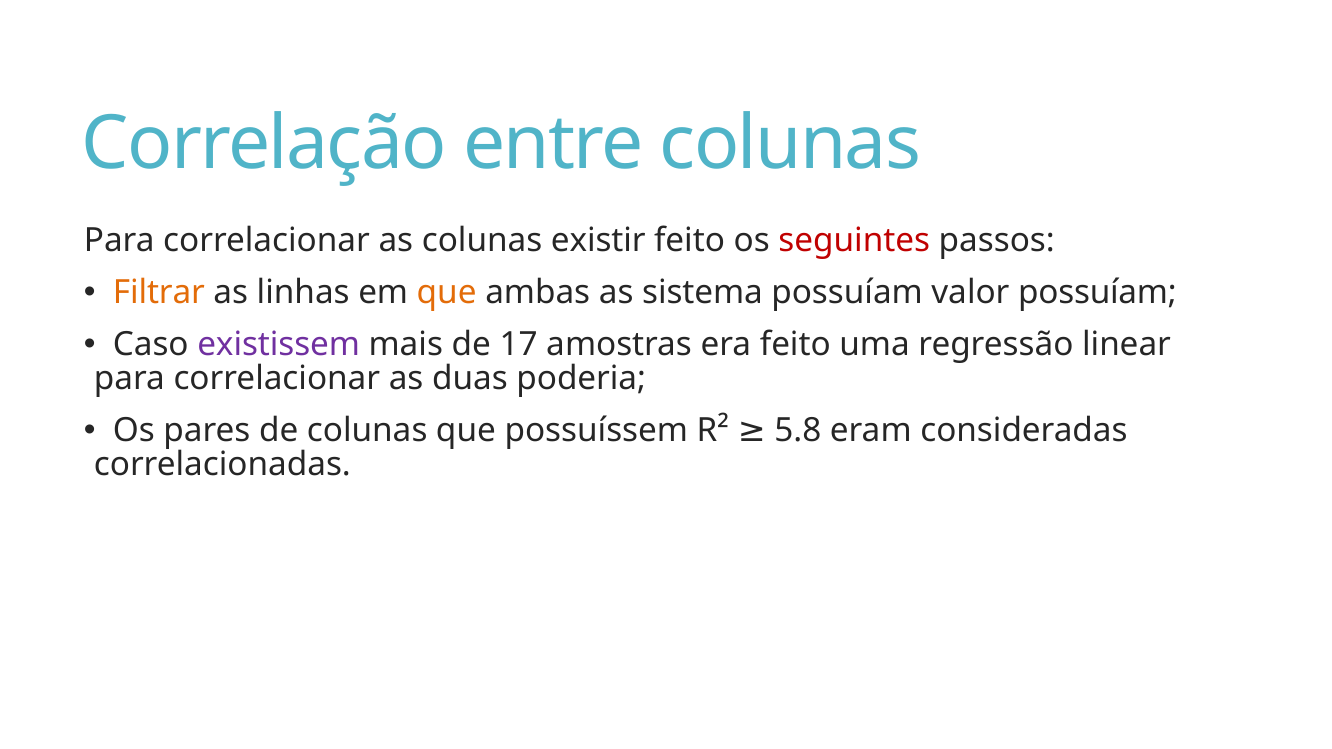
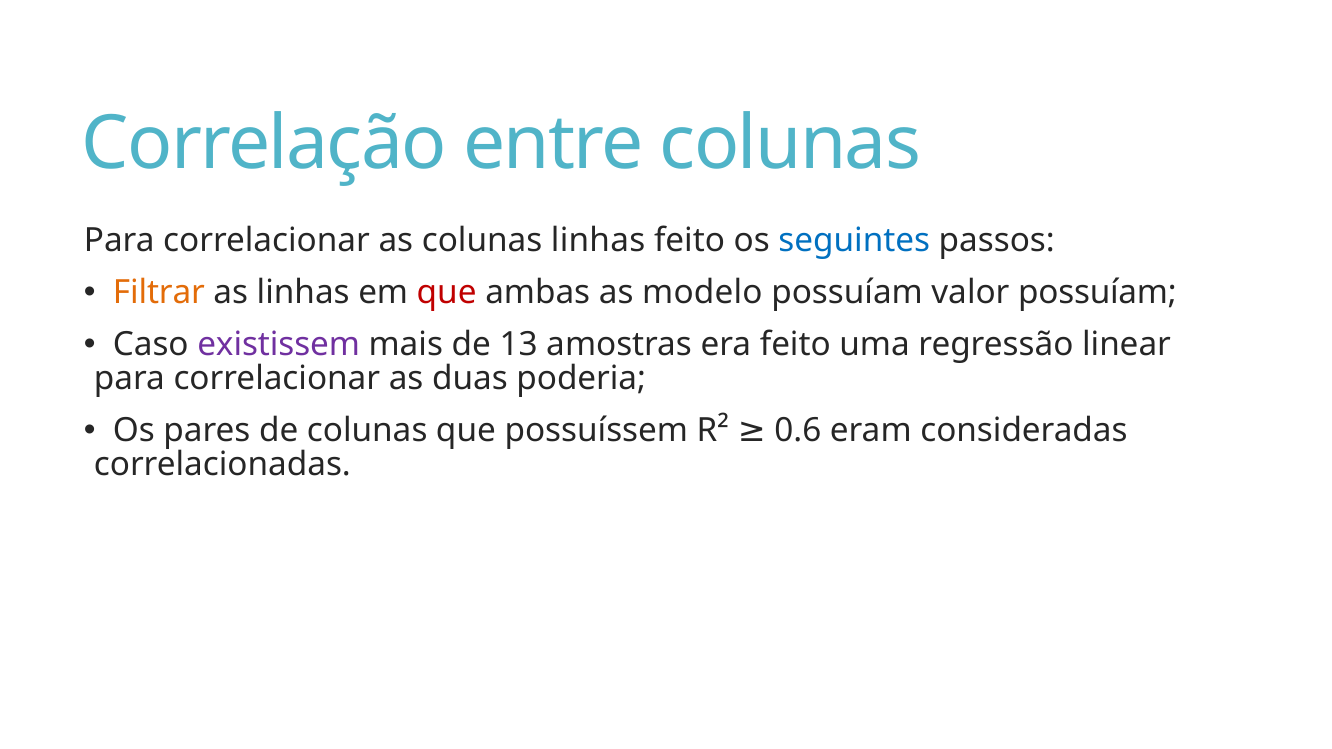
colunas existir: existir -> linhas
seguintes colour: red -> blue
que at (447, 293) colour: orange -> red
sistema: sistema -> modelo
17: 17 -> 13
5.8: 5.8 -> 0.6
